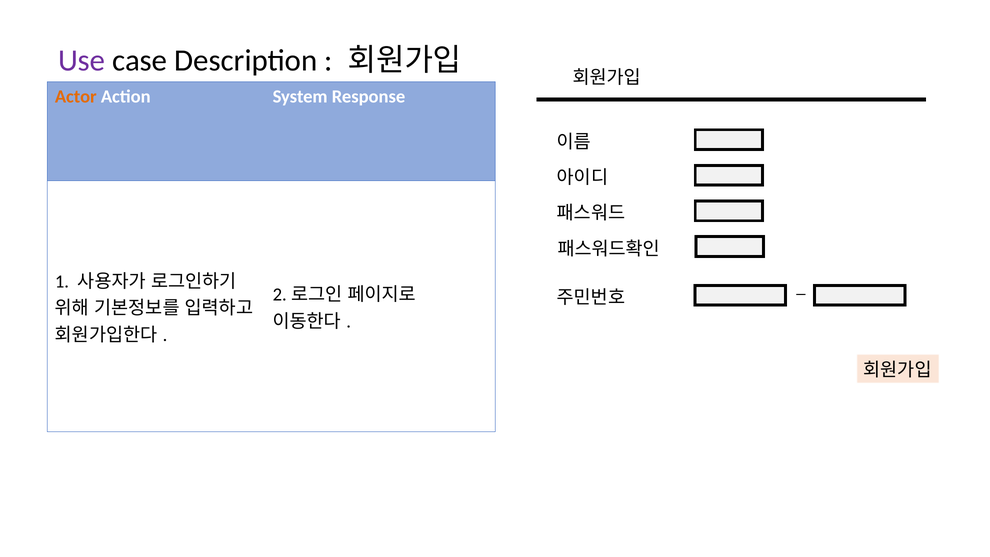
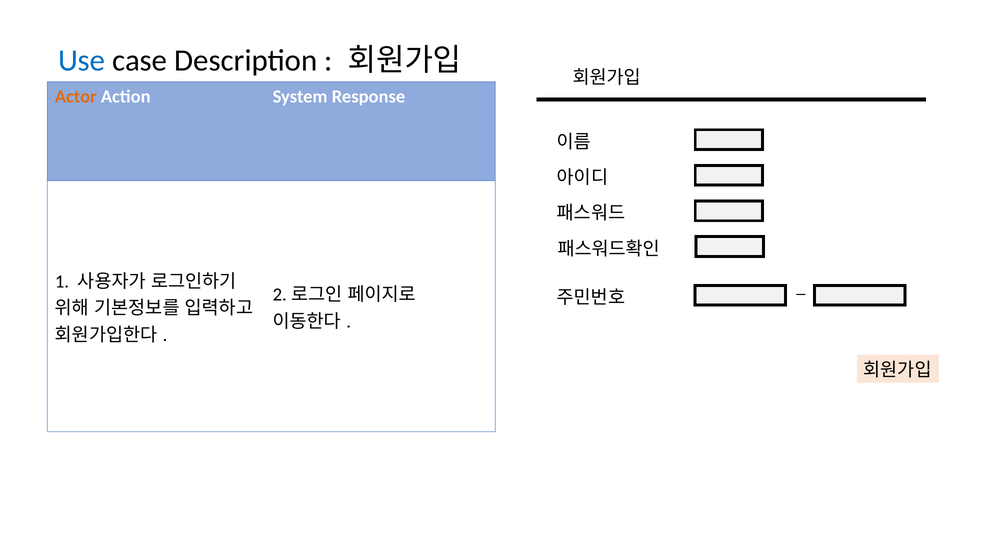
Use colour: purple -> blue
